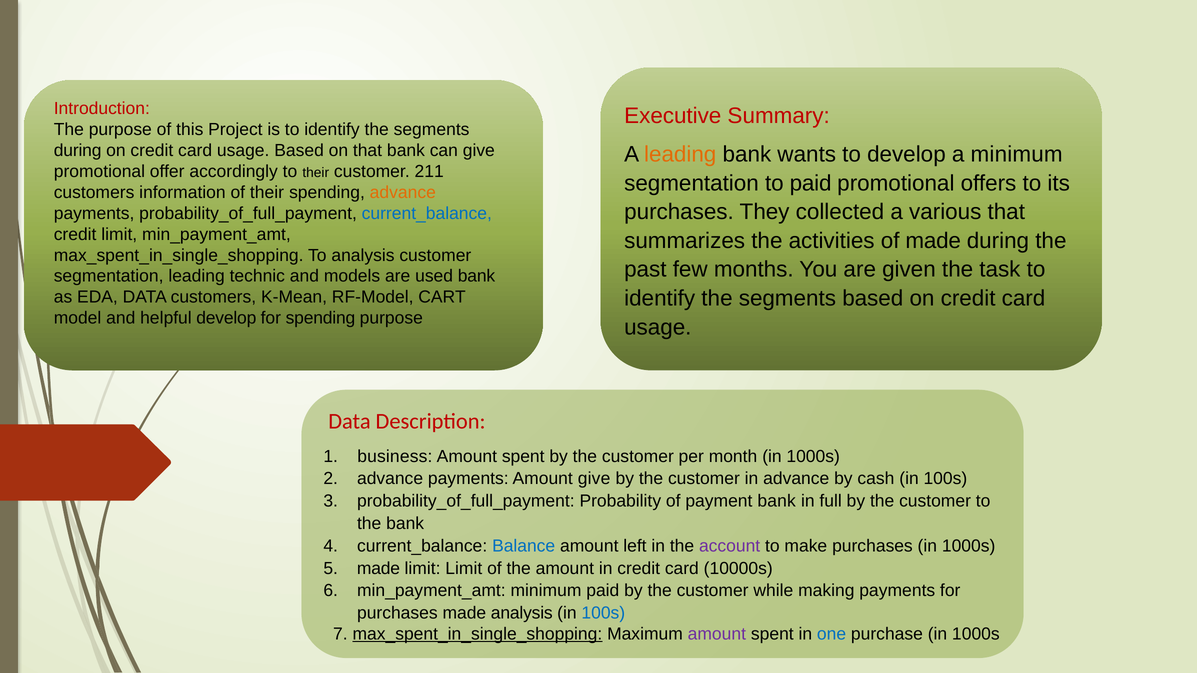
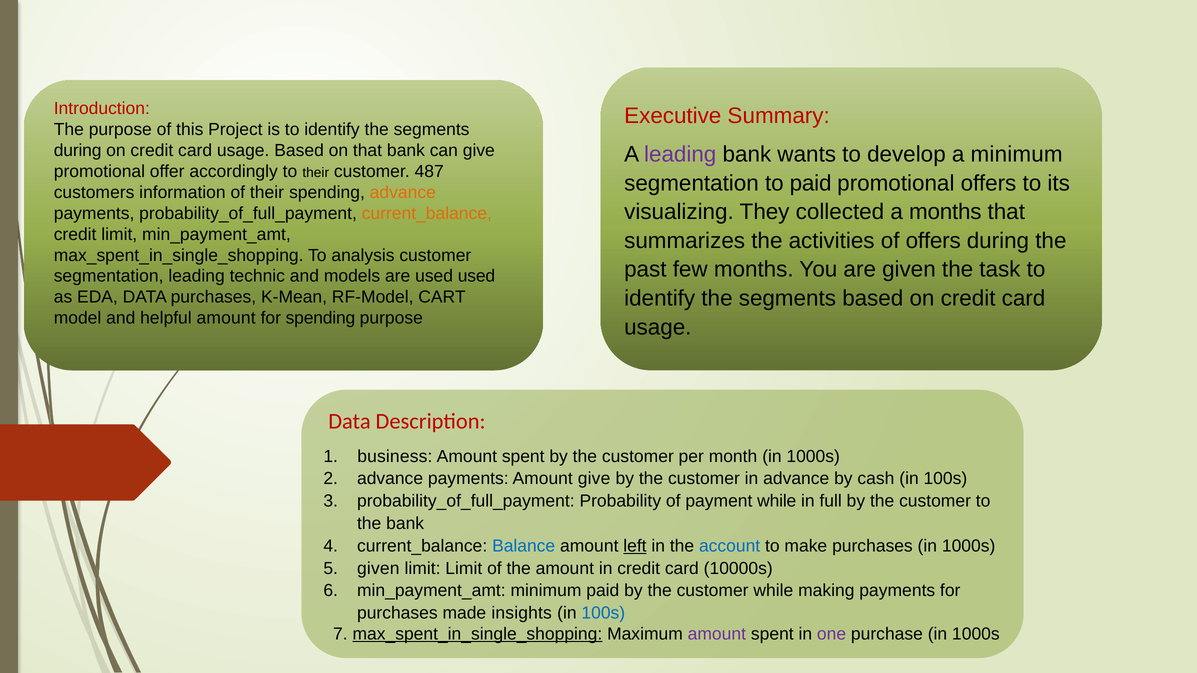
leading at (680, 154) colour: orange -> purple
211: 211 -> 487
purchases at (679, 212): purchases -> visualizing
a various: various -> months
current_balance at (427, 213) colour: blue -> orange
of made: made -> offers
used bank: bank -> used
DATA customers: customers -> purchases
helpful develop: develop -> amount
payment bank: bank -> while
left underline: none -> present
account colour: purple -> blue
made at (378, 569): made -> given
made analysis: analysis -> insights
one colour: blue -> purple
